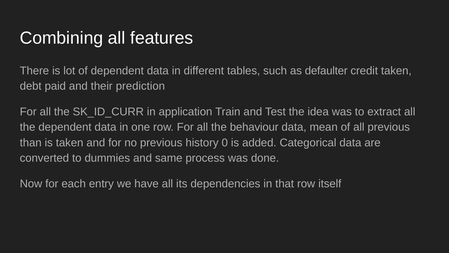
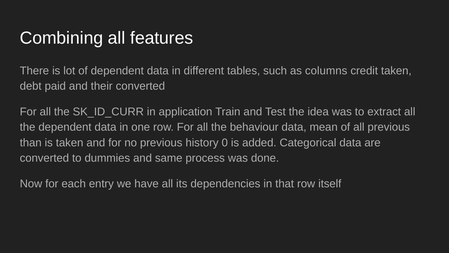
defaulter: defaulter -> columns
their prediction: prediction -> converted
